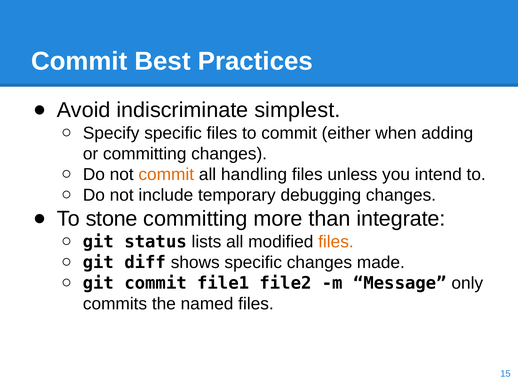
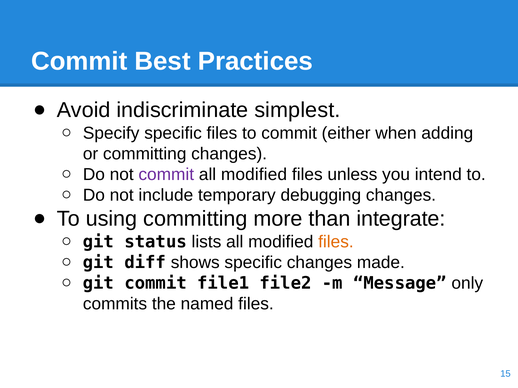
commit at (166, 175) colour: orange -> purple
handling at (254, 175): handling -> modified
stone: stone -> using
